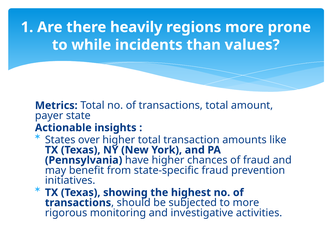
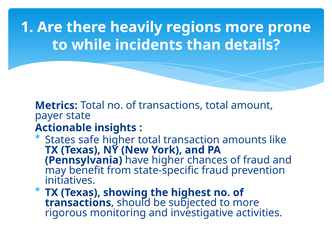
values: values -> details
over: over -> safe
